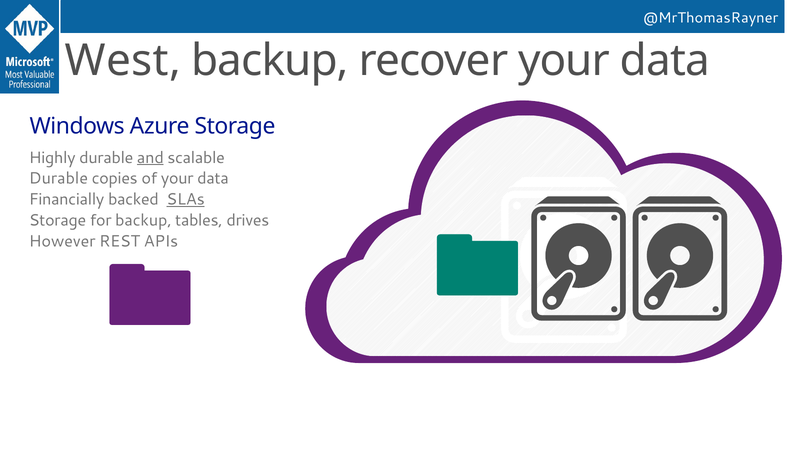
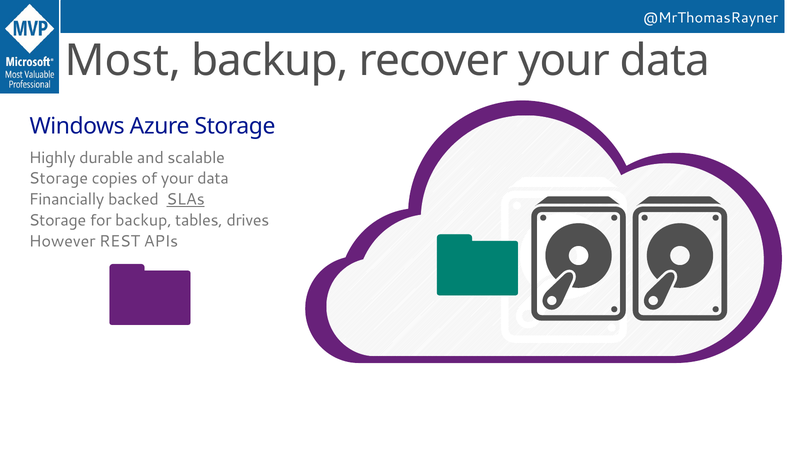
West: West -> Most
and underline: present -> none
Durable at (58, 179): Durable -> Storage
